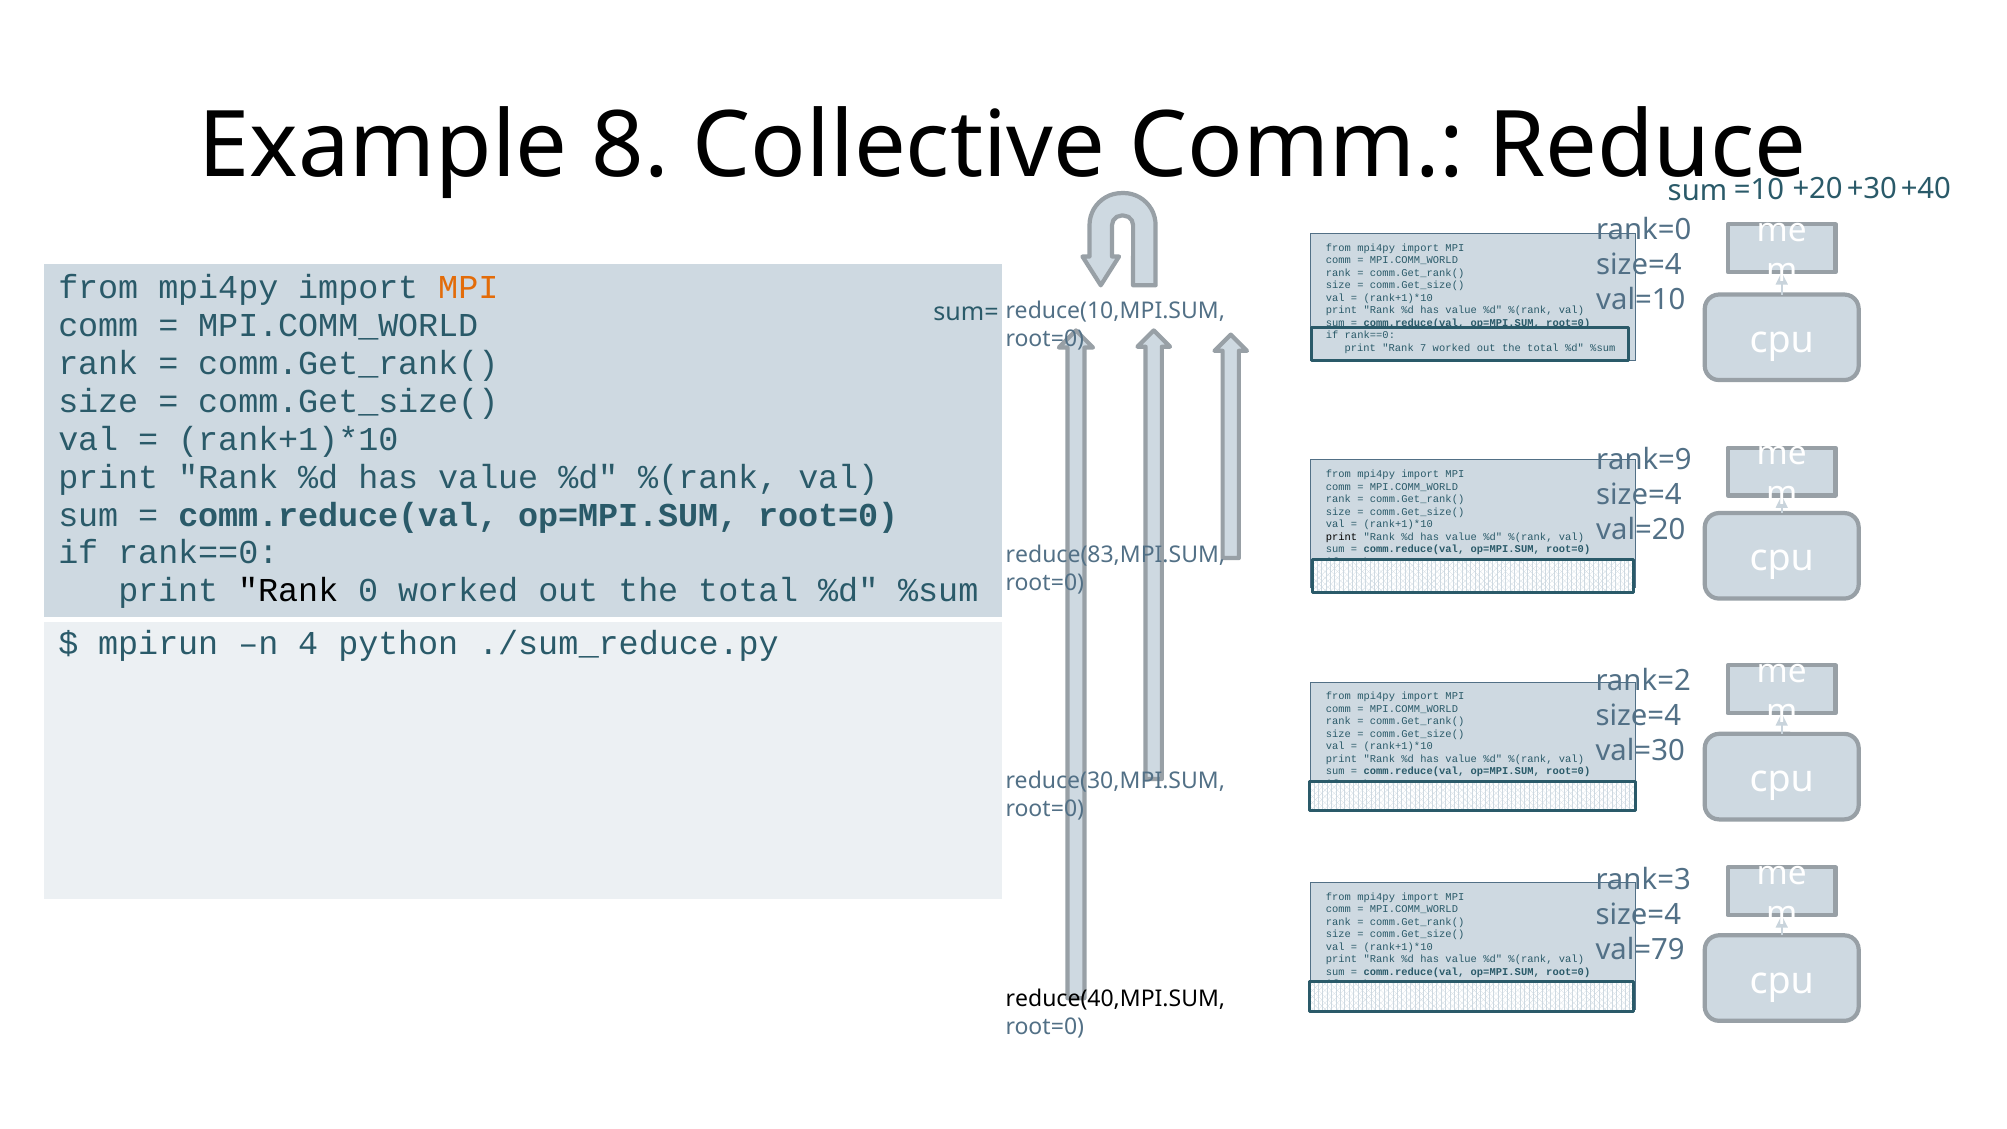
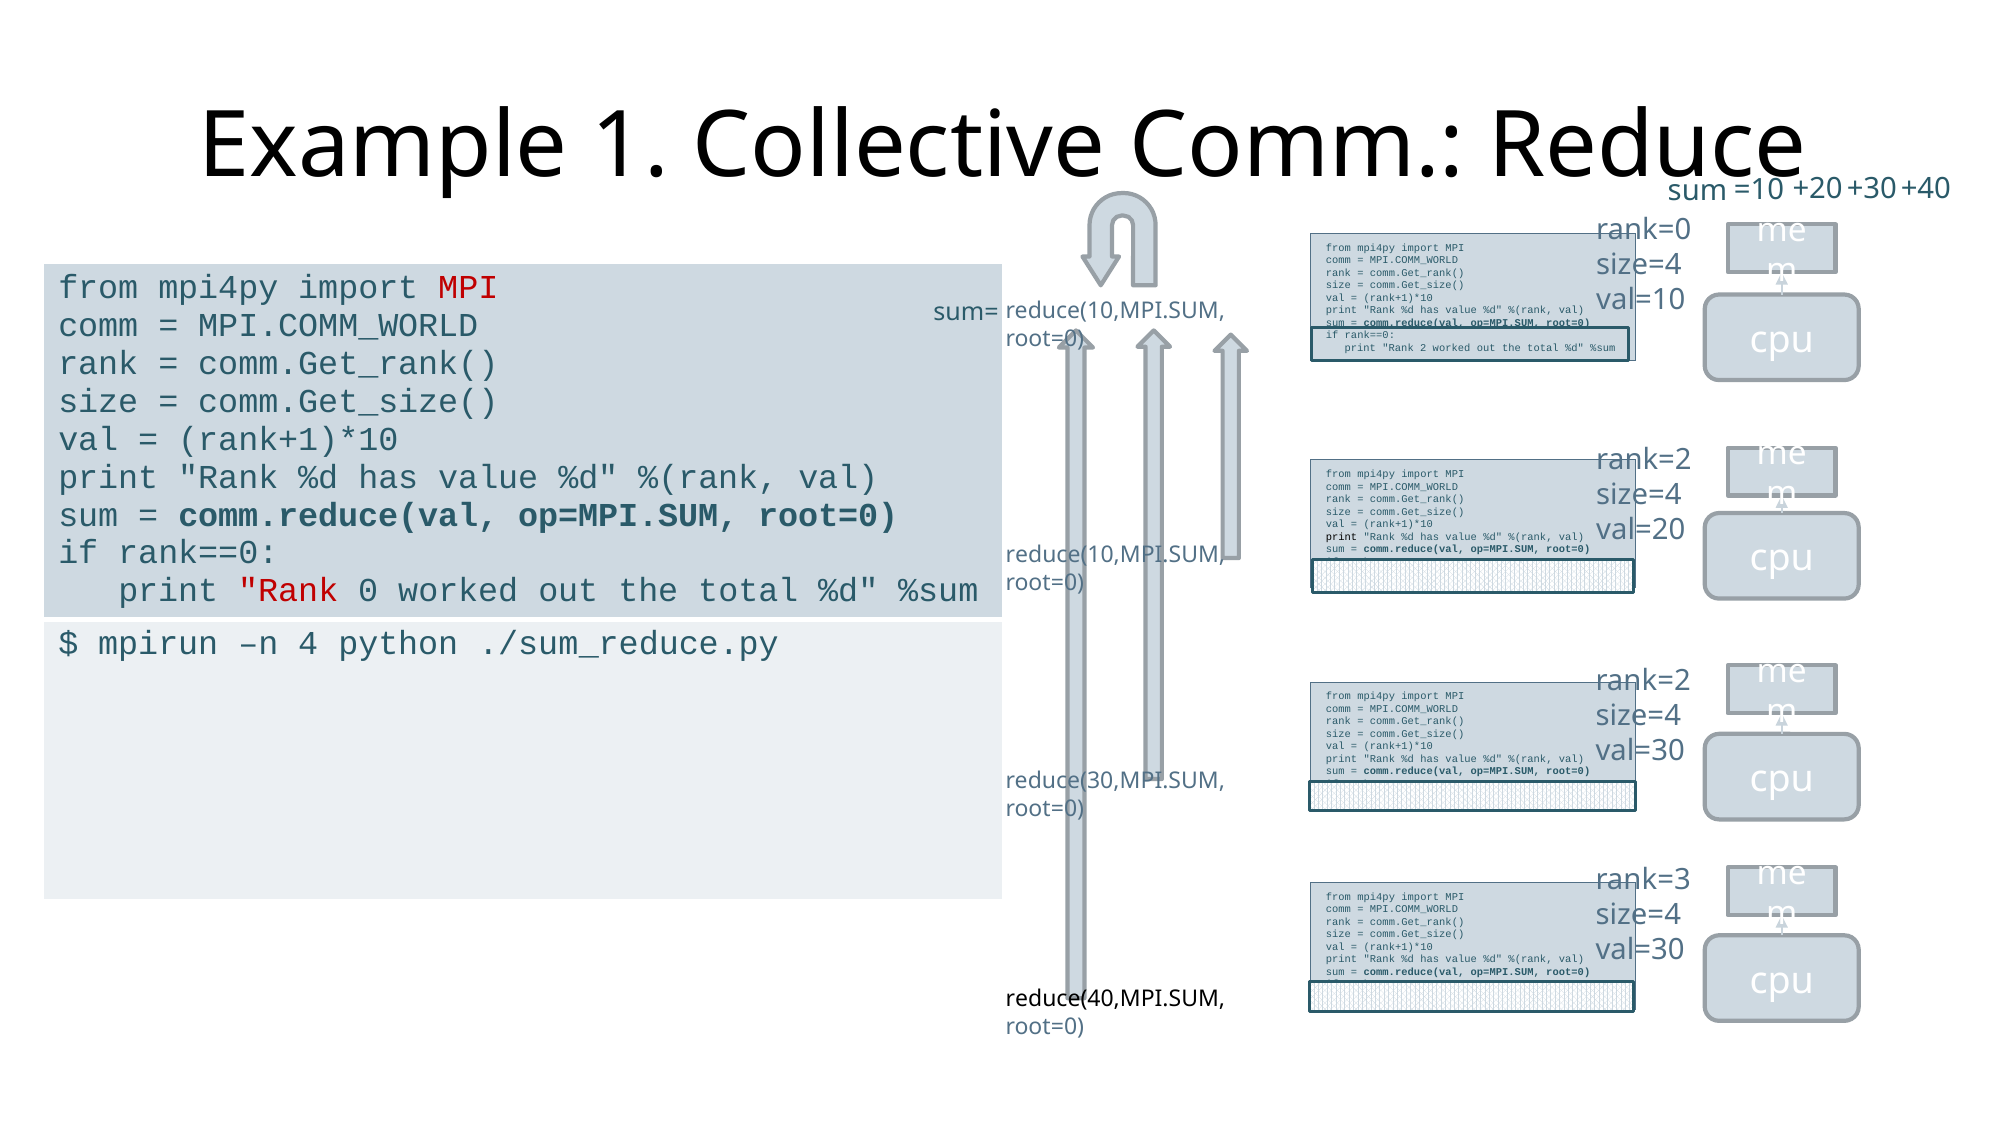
8: 8 -> 1
MPI at (468, 288) colour: orange -> red
7: 7 -> 2
rank=9 at (1644, 459): rank=9 -> rank=2
reduce(83,MPI.SUM at (1115, 555): reduce(83,MPI.SUM -> reduce(10,MPI.SUM
Rank at (288, 591) colour: black -> red
val=79 at (1640, 950): val=79 -> val=30
